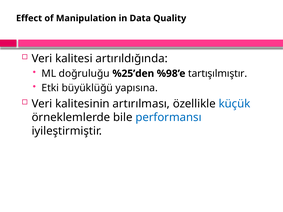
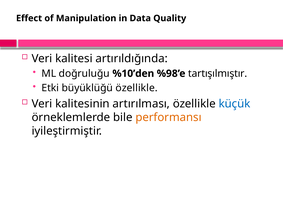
%25’den: %25’den -> %10’den
büyüklüğü yapısına: yapısına -> özellikle
performansı colour: blue -> orange
